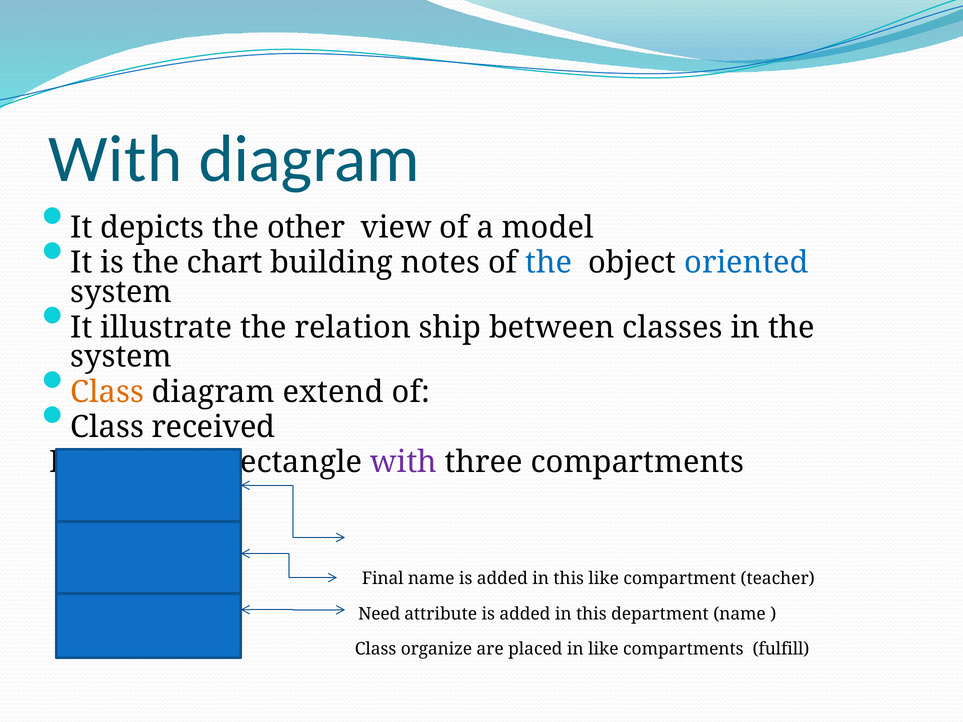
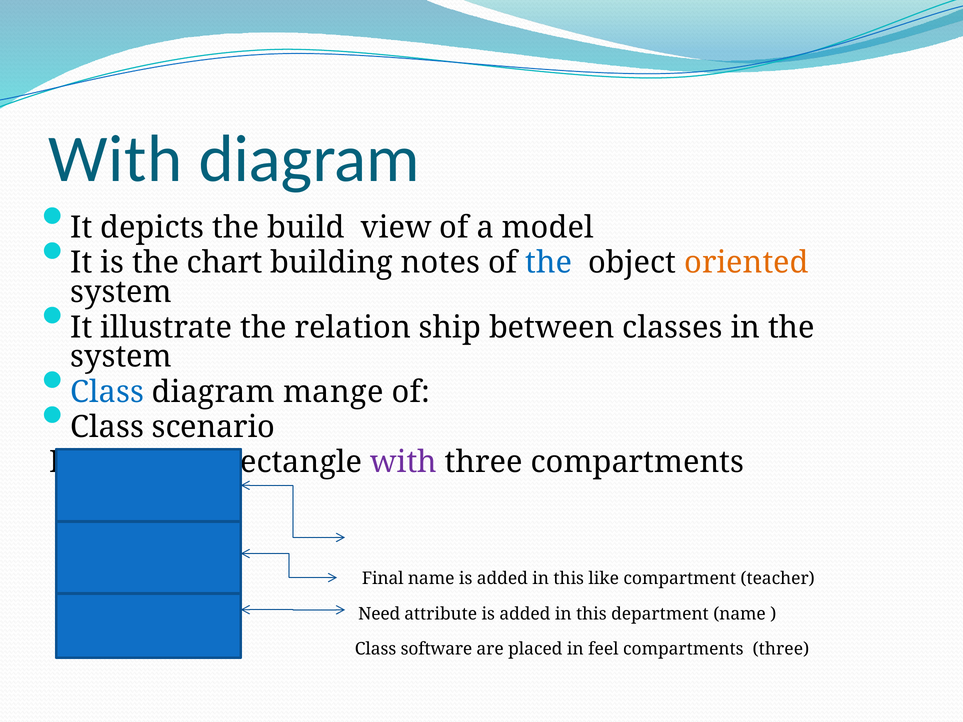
other: other -> build
oriented colour: blue -> orange
Class at (107, 392) colour: orange -> blue
extend: extend -> mange
received: received -> scenario
organize: organize -> software
in like: like -> feel
compartments fulfill: fulfill -> three
